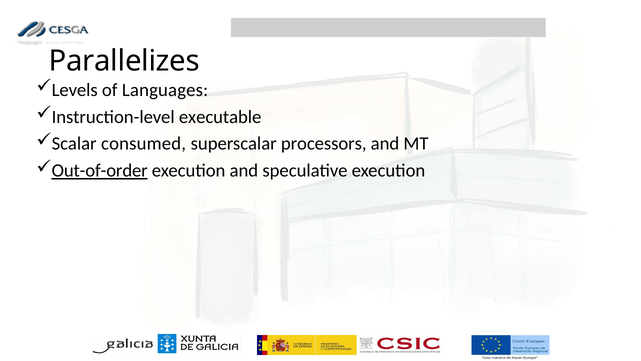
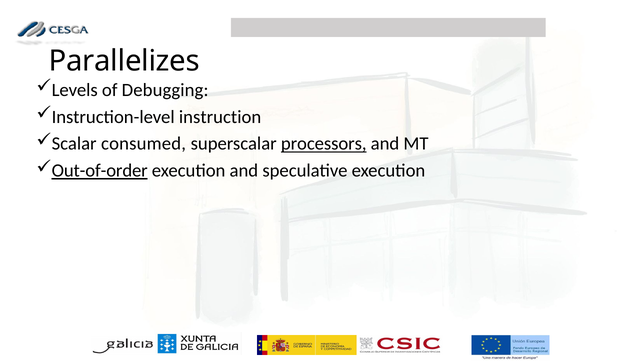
Languages: Languages -> Debugging
executable: executable -> instruction
processors underline: none -> present
